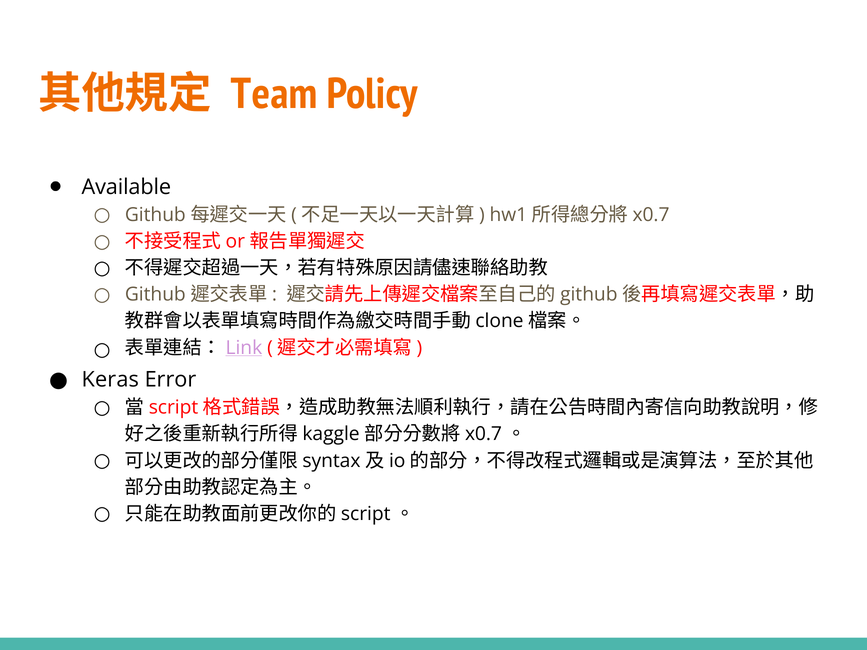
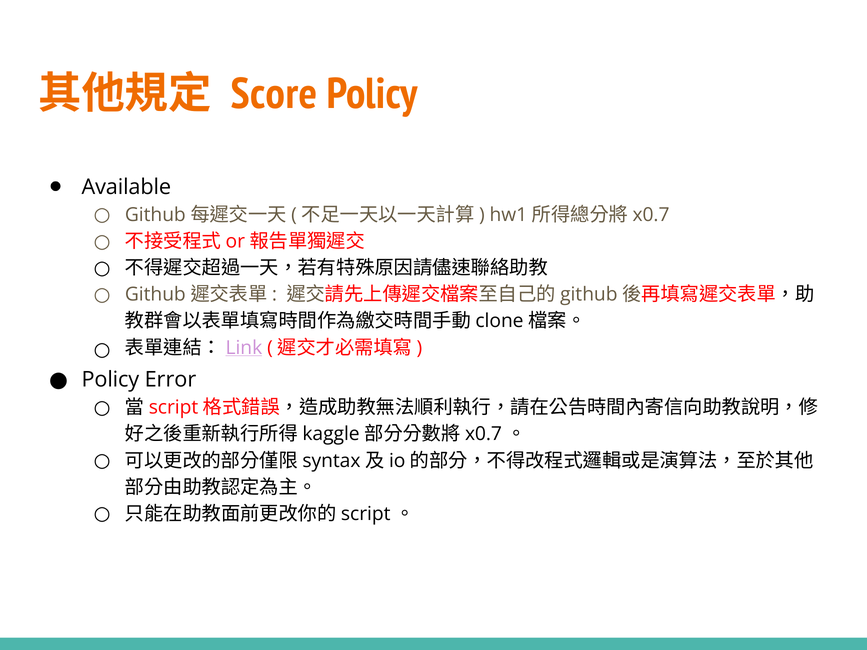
Team: Team -> Score
Keras at (110, 380): Keras -> Policy
